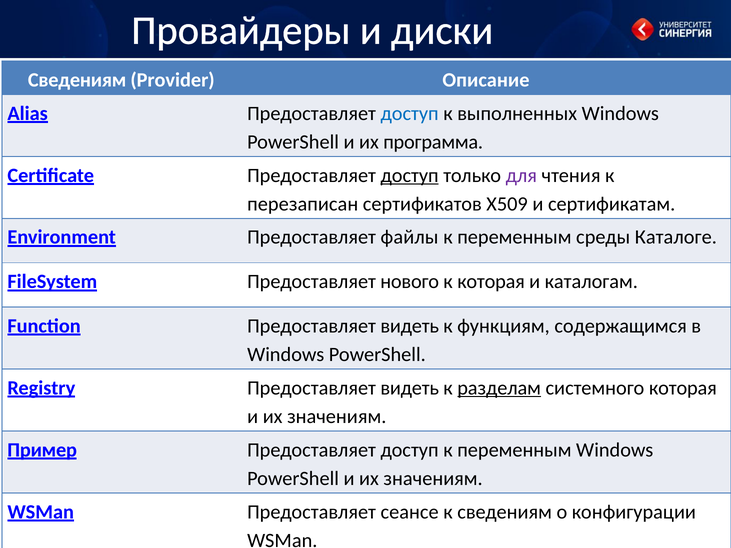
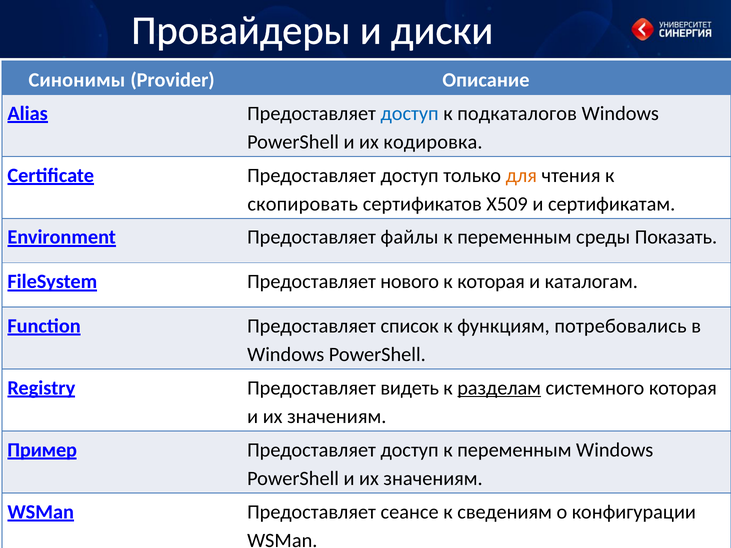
Сведениям at (77, 80): Сведениям -> Синонимы
выполненных: выполненных -> подкаталогов
программа: программа -> кодировка
доступ at (410, 175) underline: present -> none
для colour: purple -> orange
перезаписан: перезаписан -> скопировать
Каталоге: Каталоге -> Показать
Function Предоставляет видеть: видеть -> список
содержащимся: содержащимся -> потребовались
